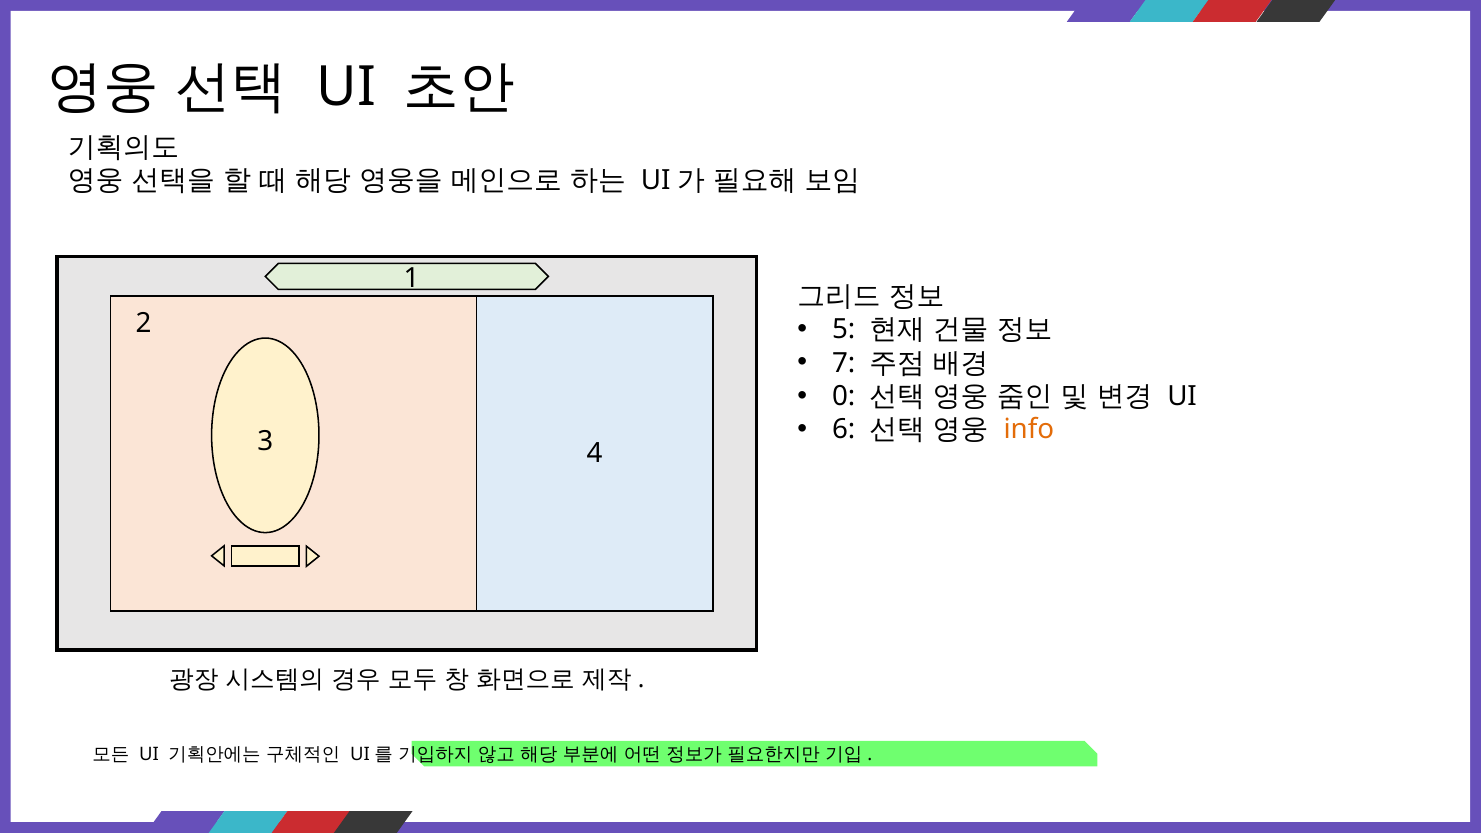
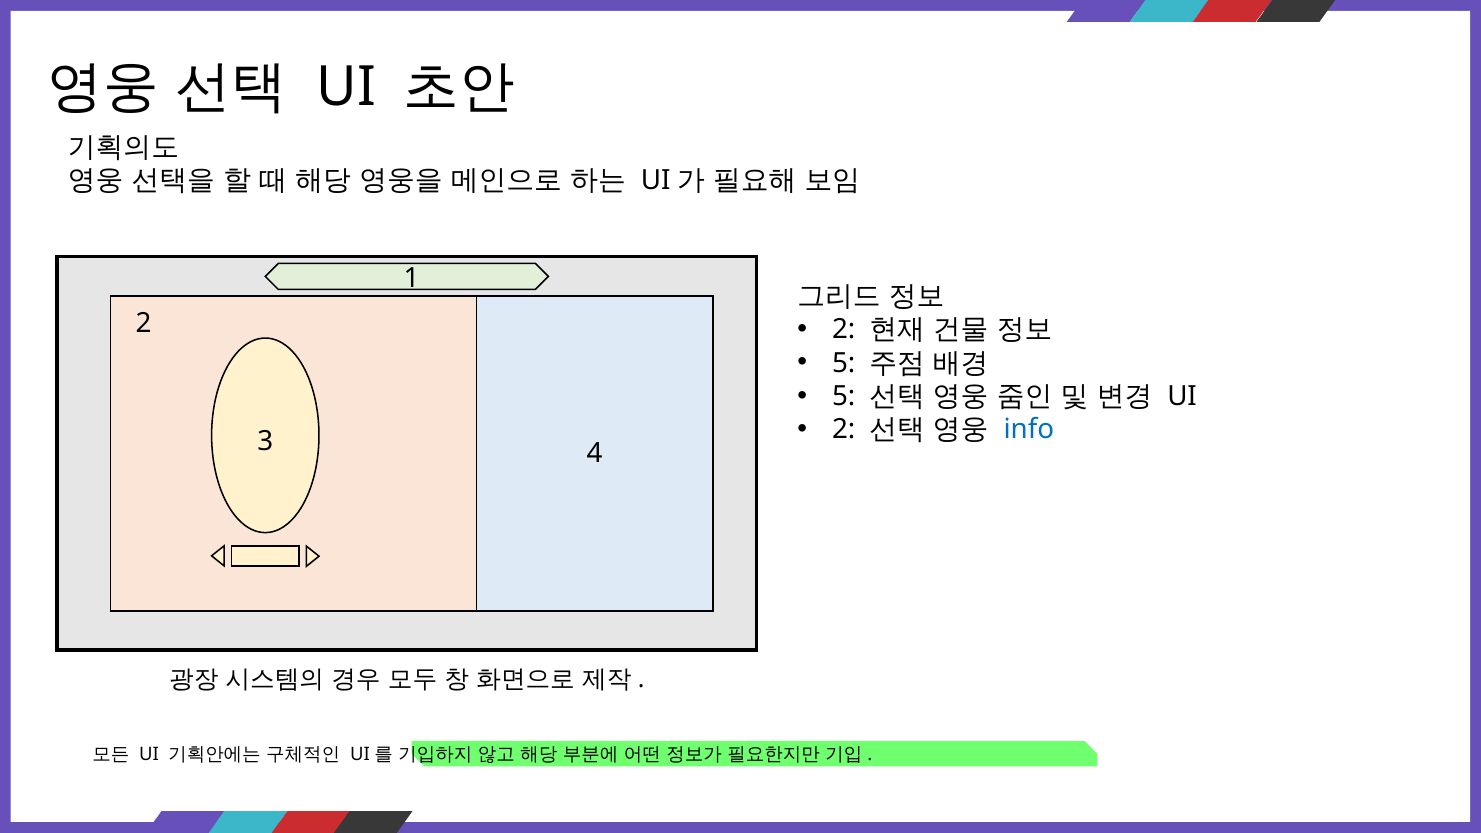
5 at (844, 330): 5 -> 2
7 at (844, 363): 7 -> 5
0 at (844, 396): 0 -> 5
6 at (844, 430): 6 -> 2
info colour: orange -> blue
